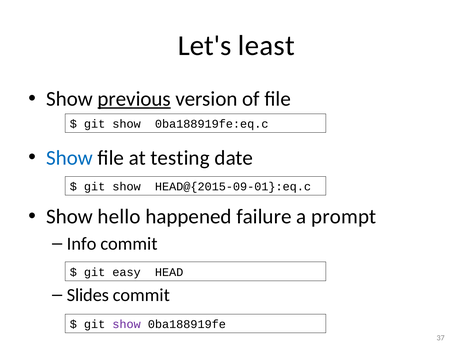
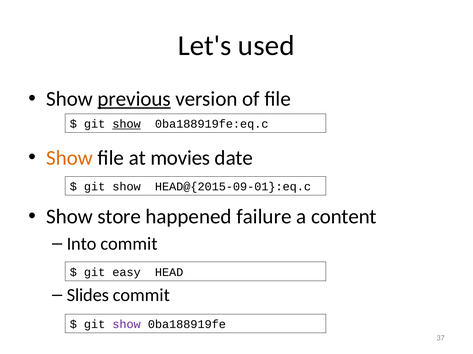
least: least -> used
show at (127, 124) underline: none -> present
Show at (69, 158) colour: blue -> orange
testing: testing -> movies
hello: hello -> store
prompt: prompt -> content
Info: Info -> Into
